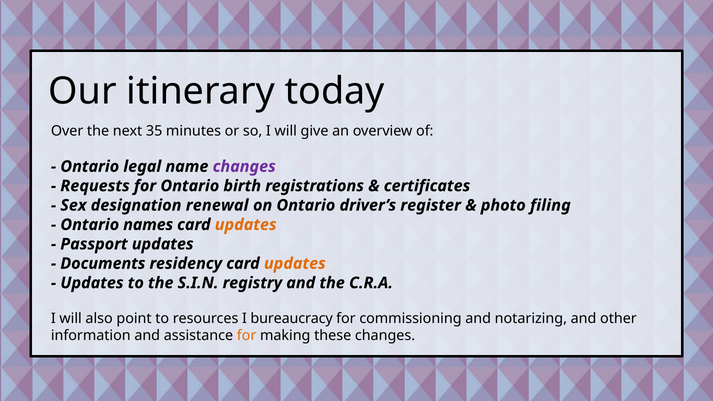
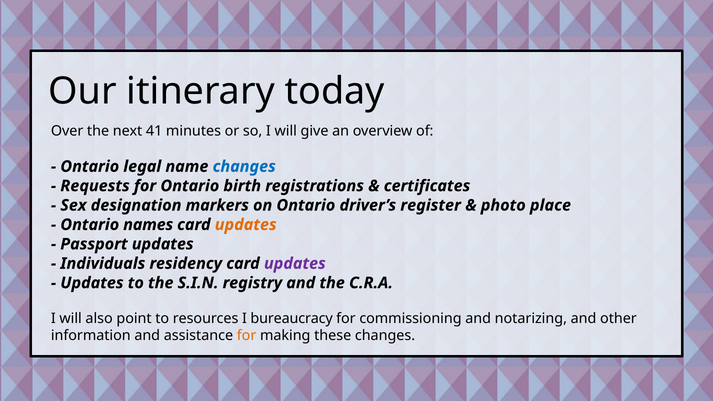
35: 35 -> 41
changes at (244, 167) colour: purple -> blue
renewal: renewal -> markers
filing: filing -> place
Documents: Documents -> Individuals
updates at (295, 264) colour: orange -> purple
